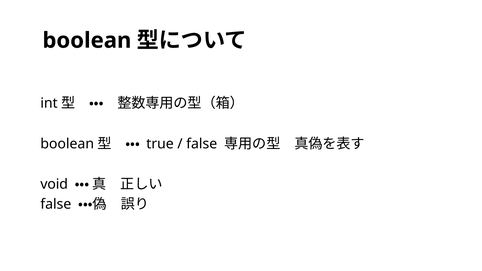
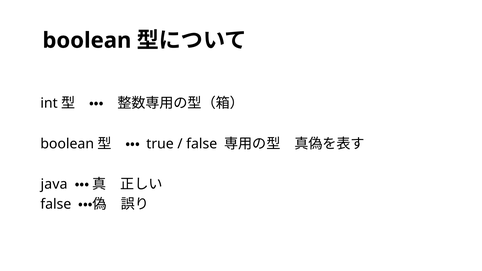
void: void -> java
